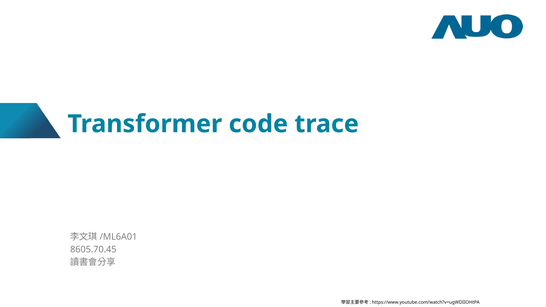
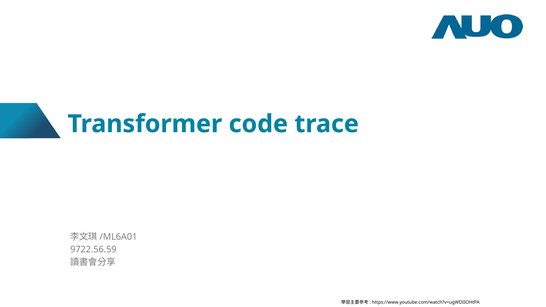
8605.70.45: 8605.70.45 -> 9722.56.59
